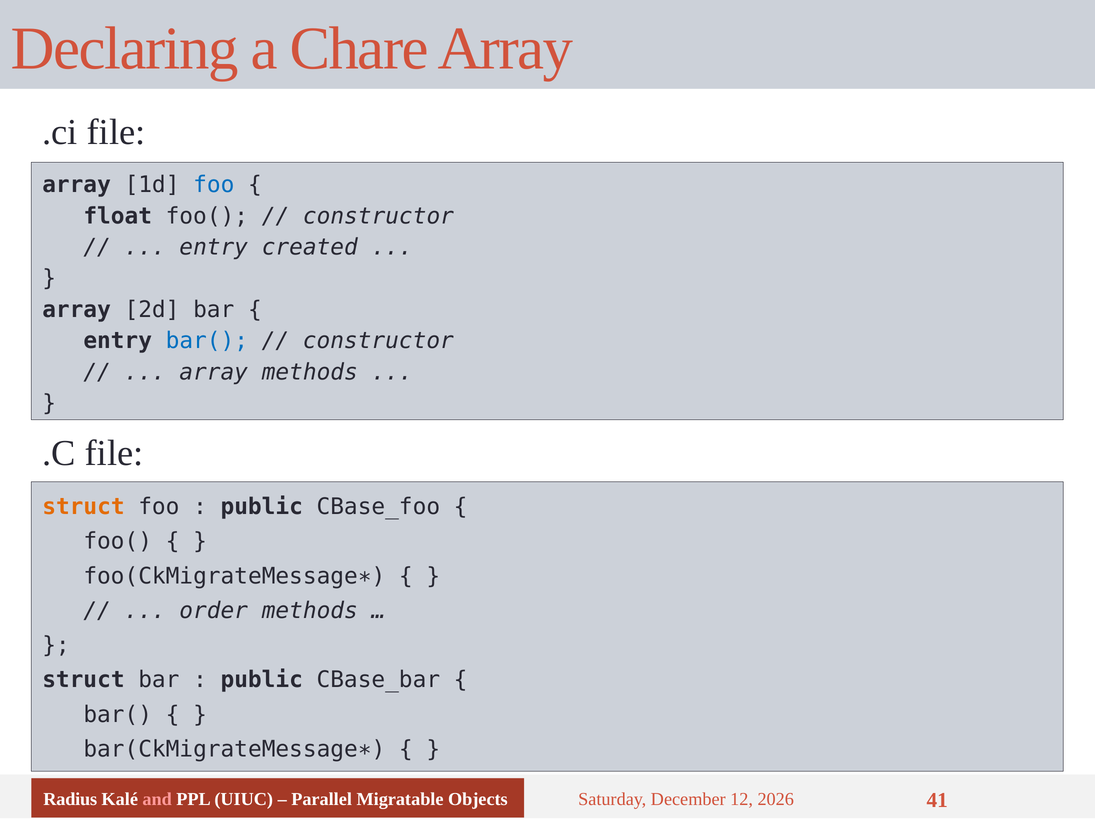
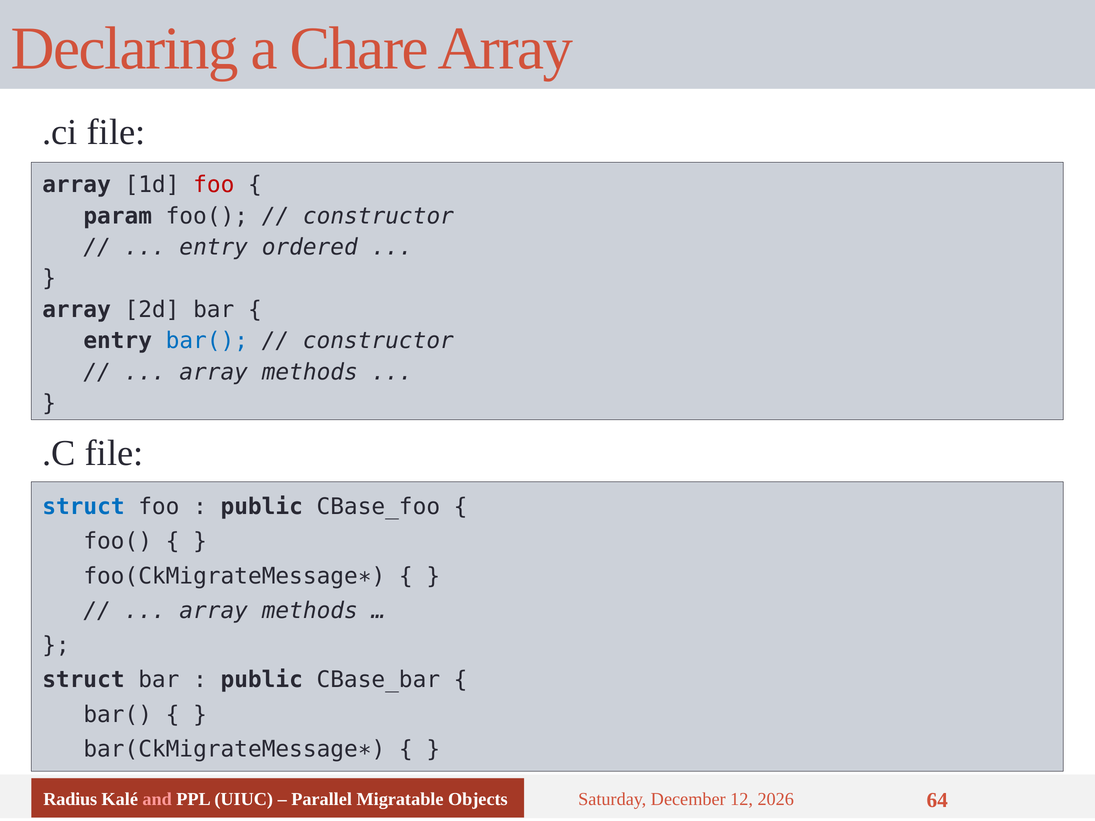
foo at (214, 185) colour: blue -> red
float: float -> param
created: created -> ordered
struct at (83, 507) colour: orange -> blue
order at (214, 611): order -> array
41: 41 -> 64
